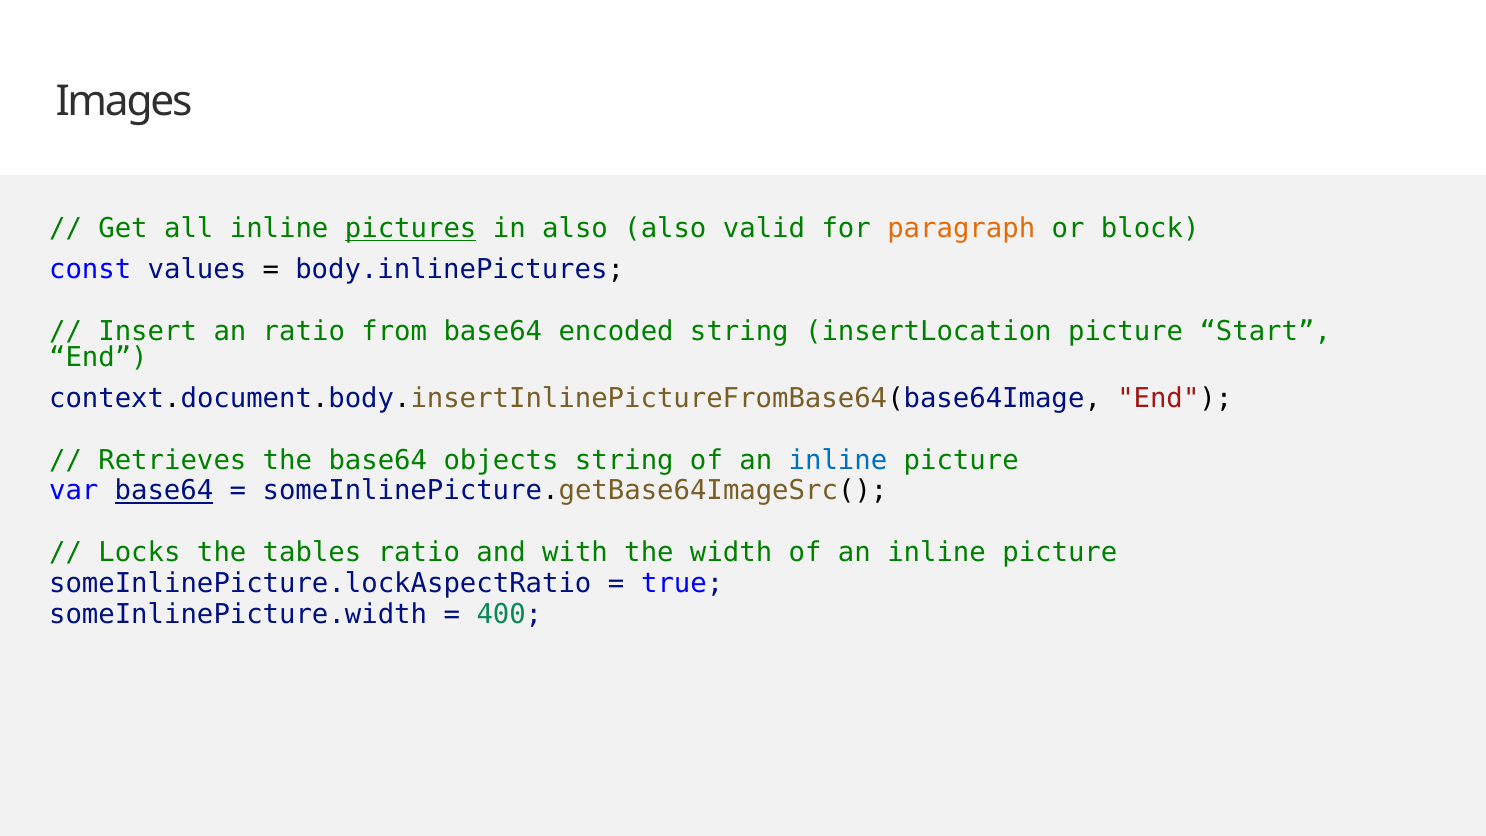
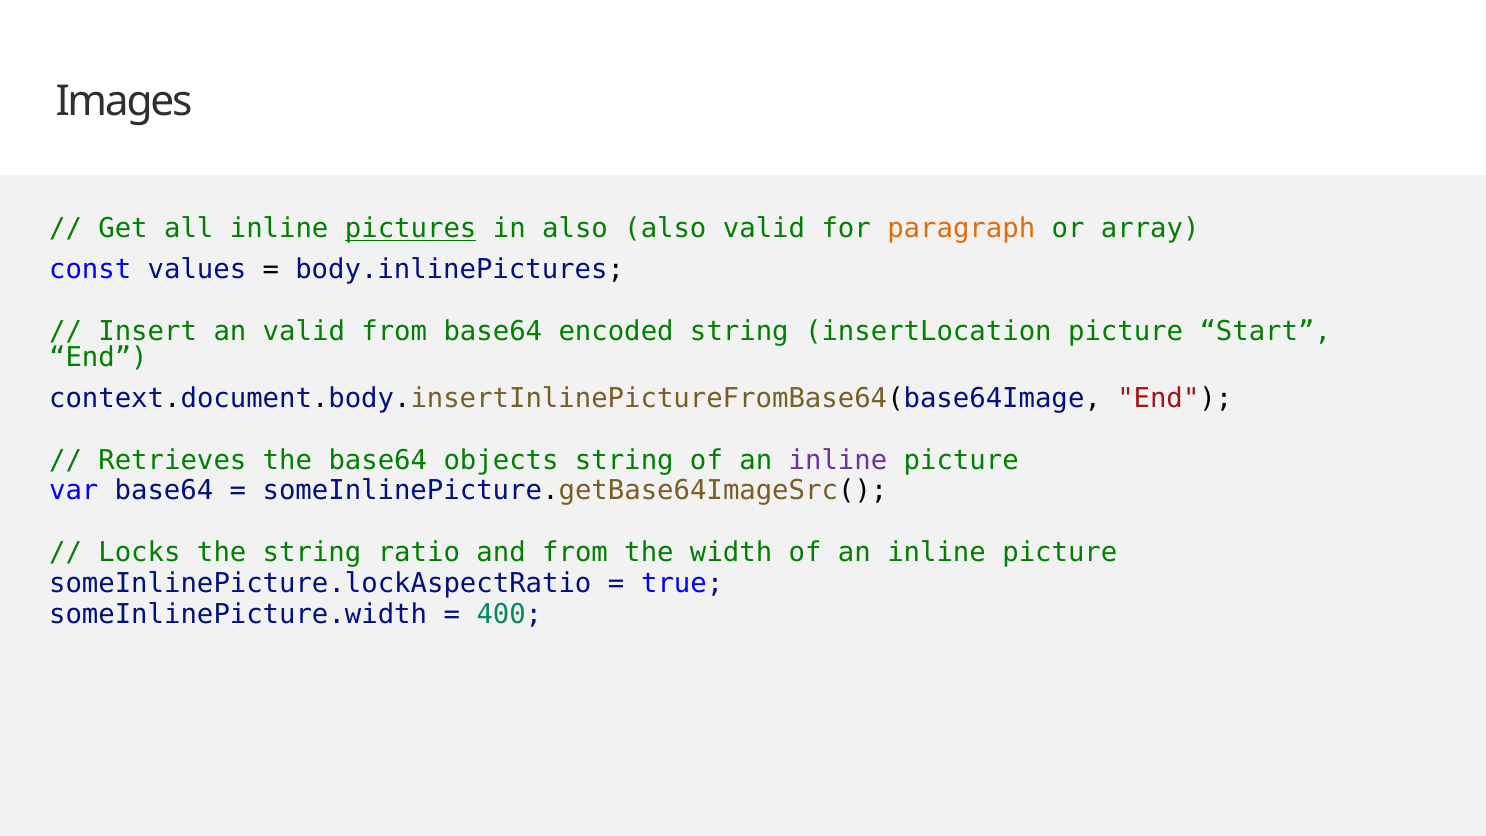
block: block -> array
an ratio: ratio -> valid
inline at (838, 460) colour: blue -> purple
base64 at (164, 491) underline: present -> none
the tables: tables -> string
and with: with -> from
